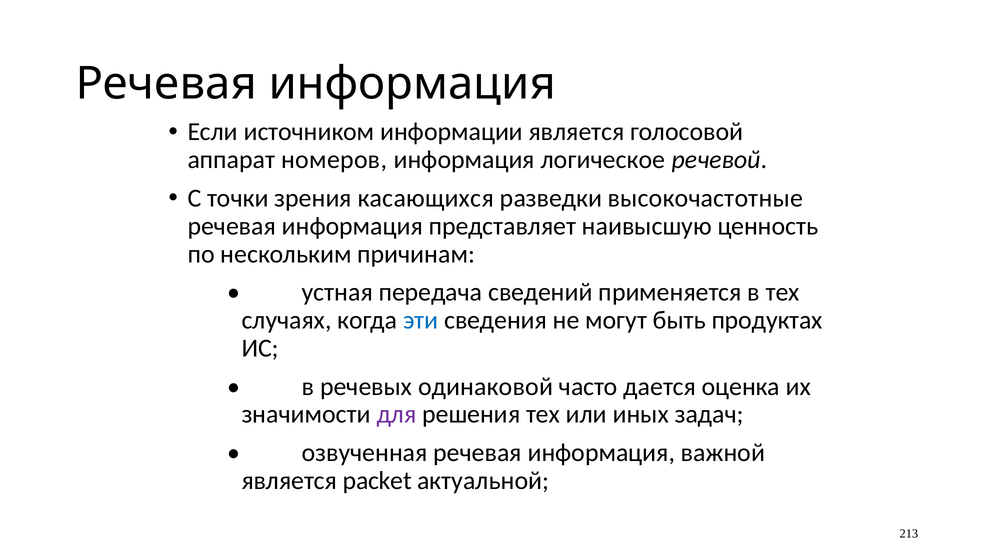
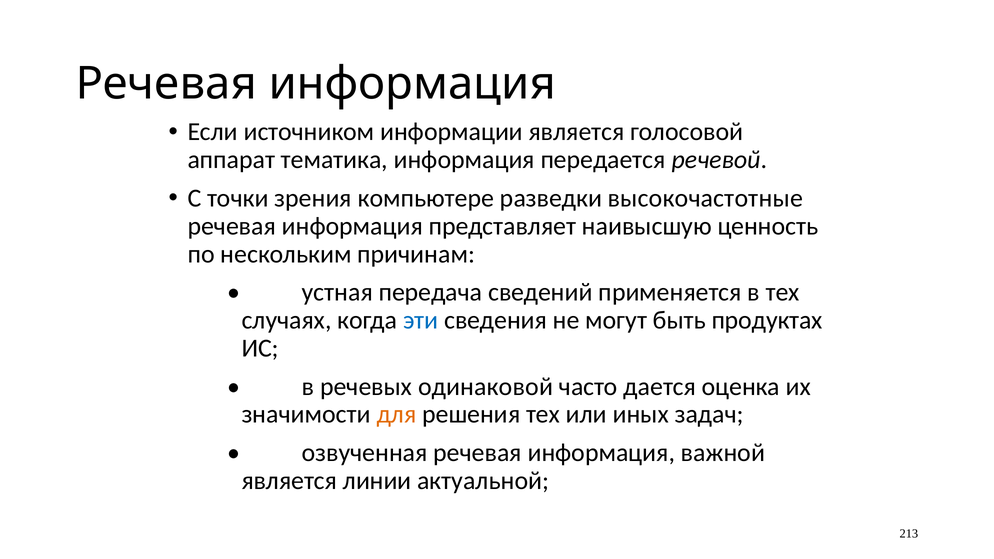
номеров: номеров -> тематика
логическое: логическое -> передается
касающихся: касающихся -> компьютере
для colour: purple -> orange
packet: packet -> линии
